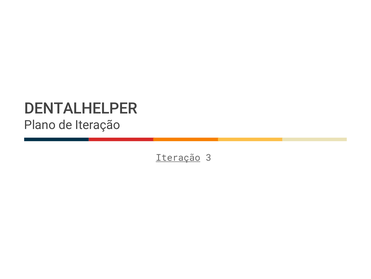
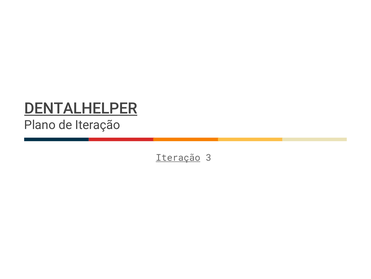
DENTALHELPER underline: none -> present
